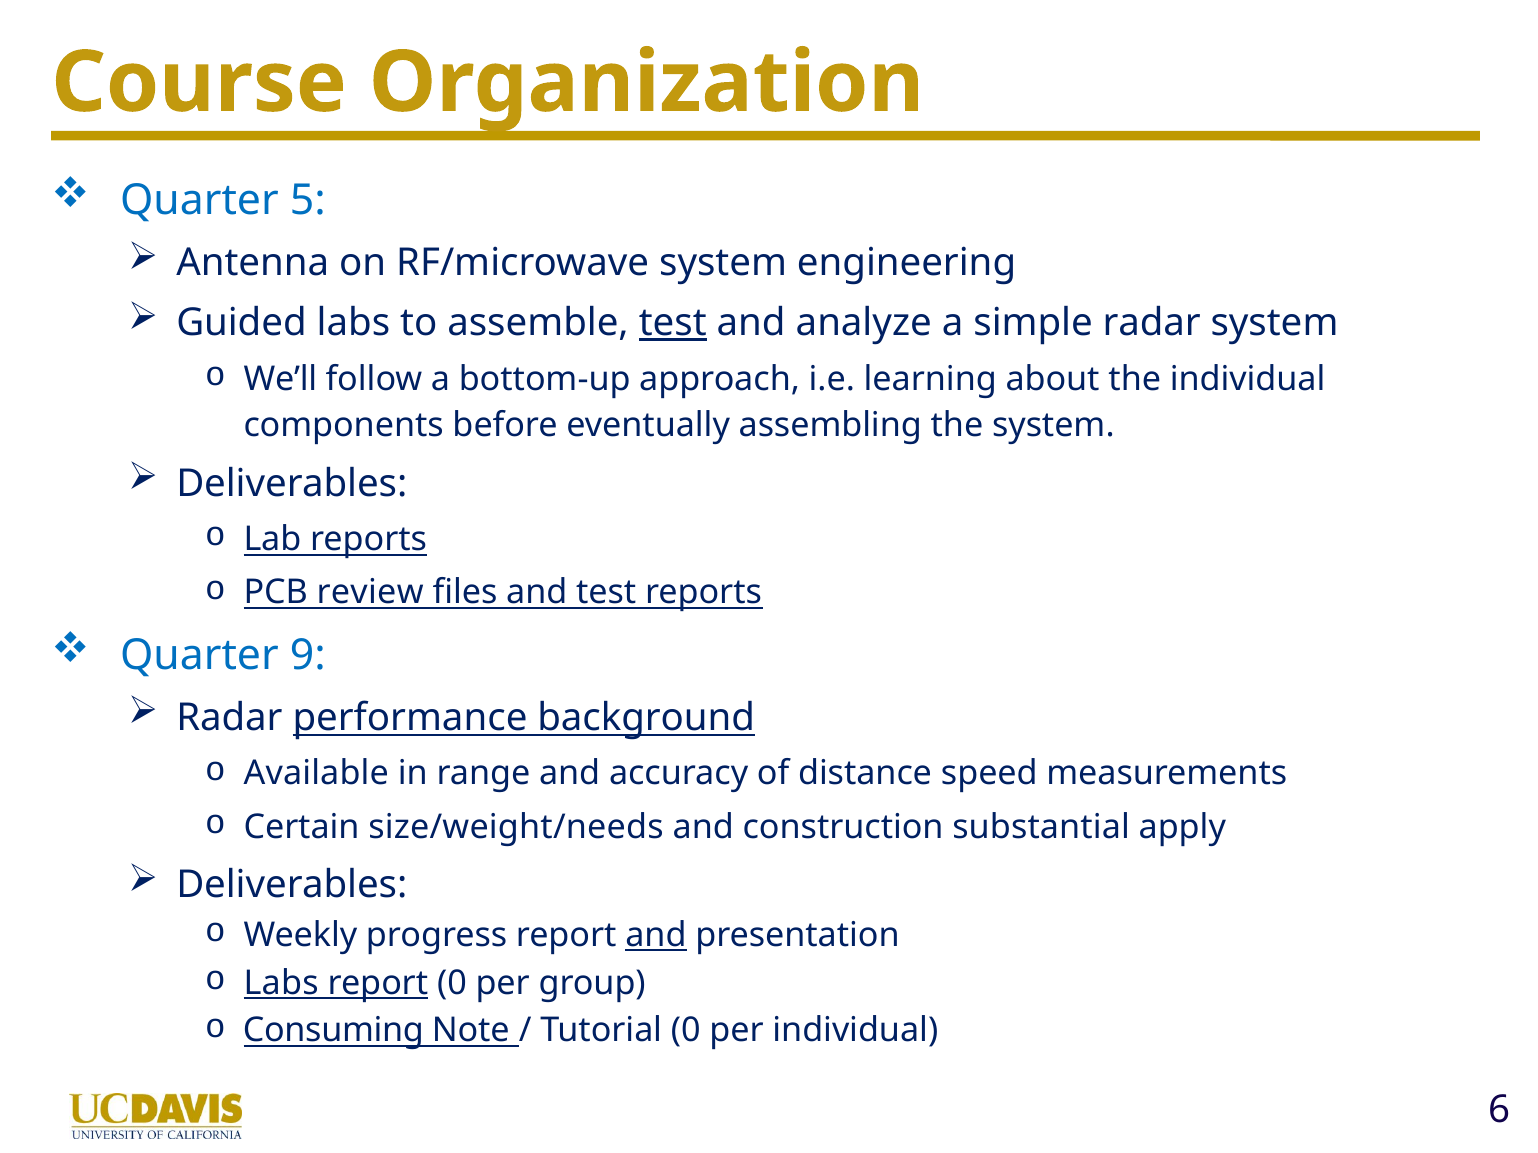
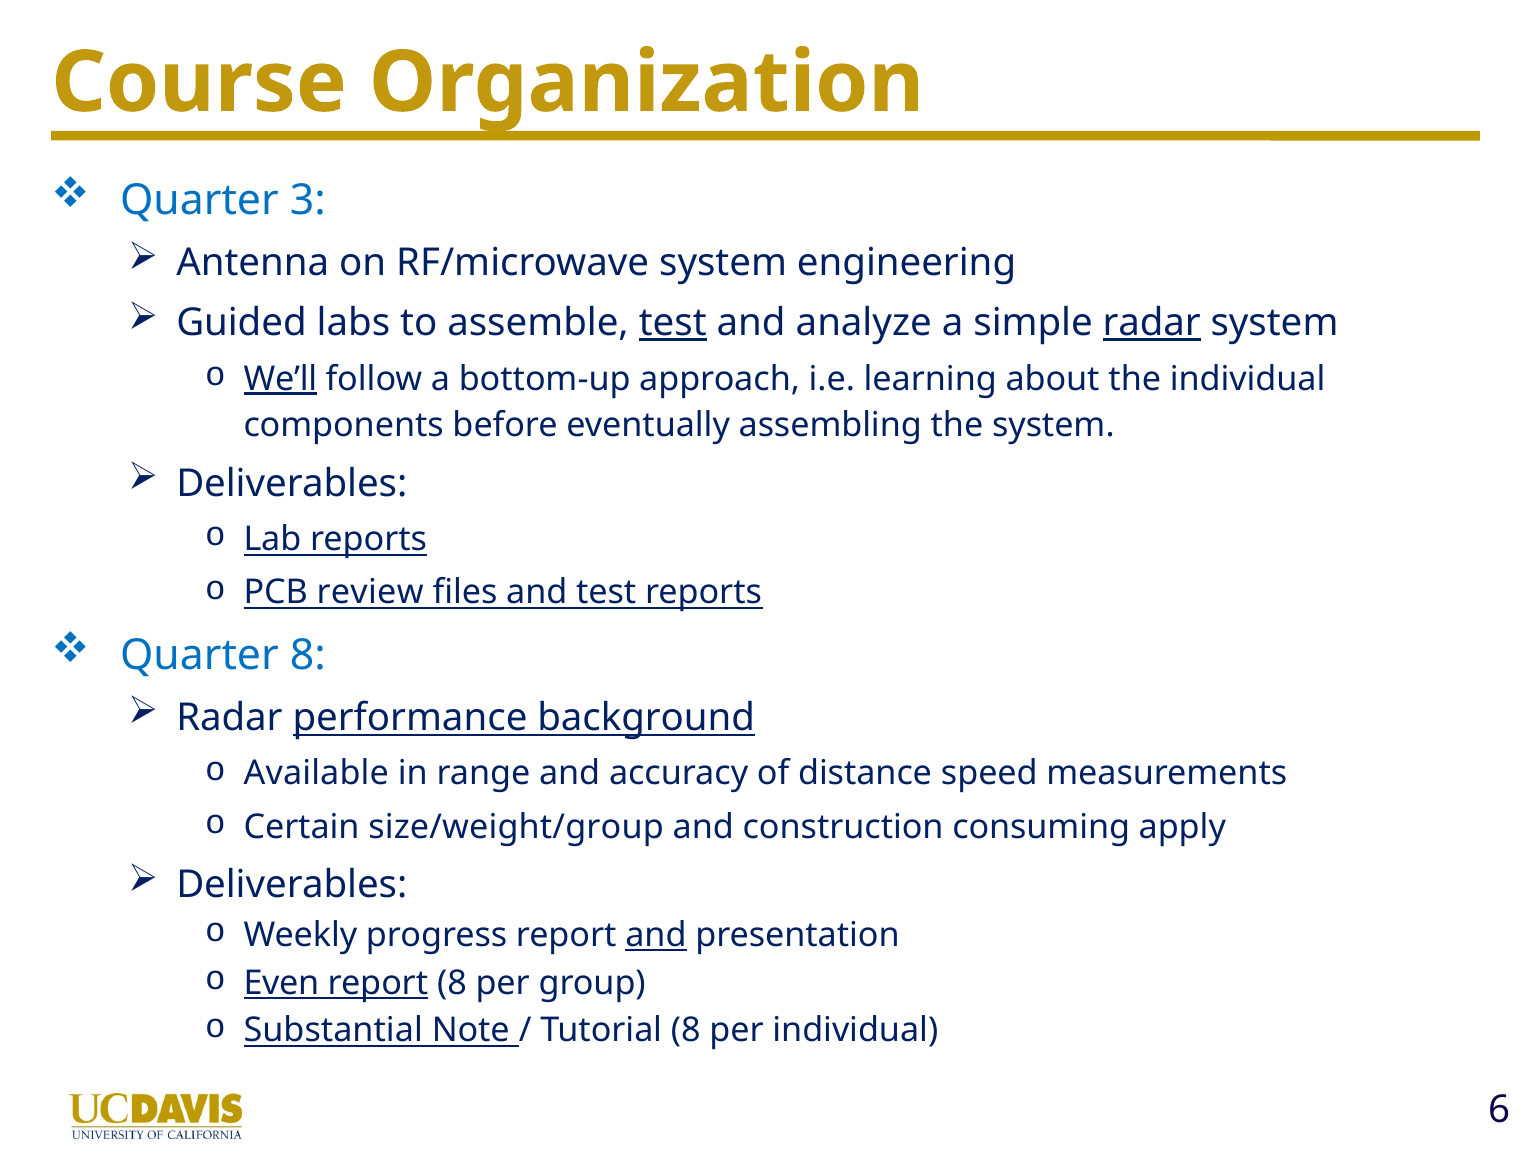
5: 5 -> 3
radar at (1152, 323) underline: none -> present
We’ll underline: none -> present
Quarter 9: 9 -> 8
size/weight/needs: size/weight/needs -> size/weight/group
substantial: substantial -> consuming
Labs at (281, 983): Labs -> Even
report 0: 0 -> 8
Consuming: Consuming -> Substantial
Tutorial 0: 0 -> 8
